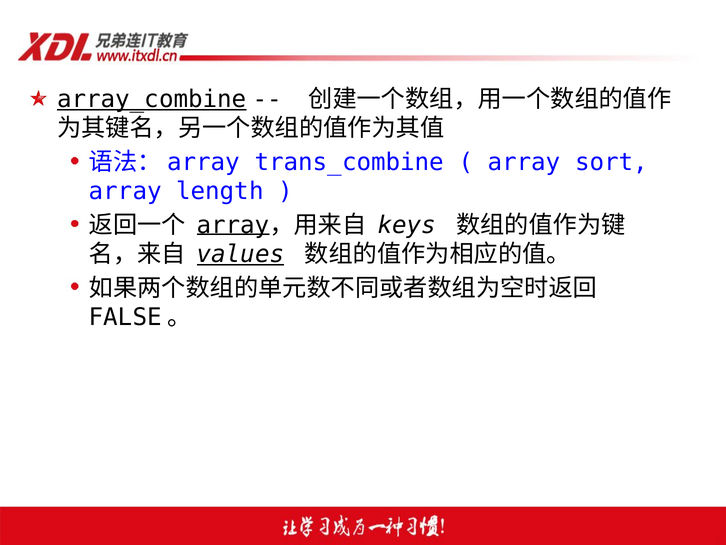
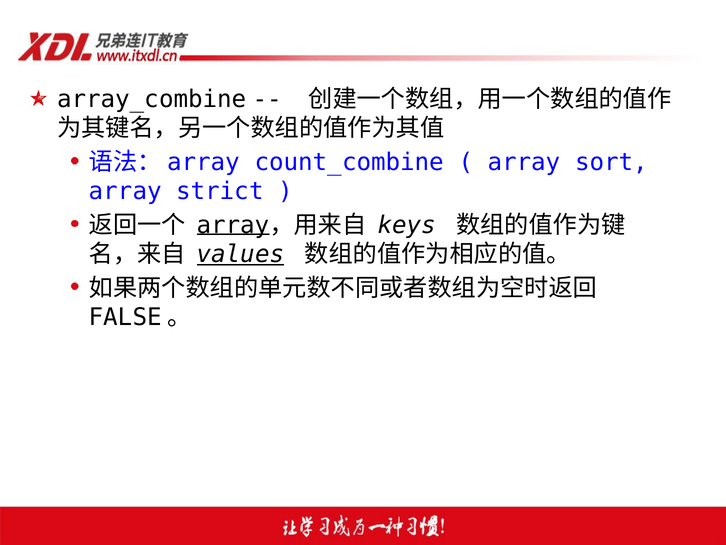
array_combine underline: present -> none
trans_combine: trans_combine -> count_combine
length: length -> strict
